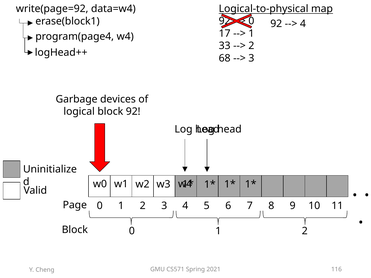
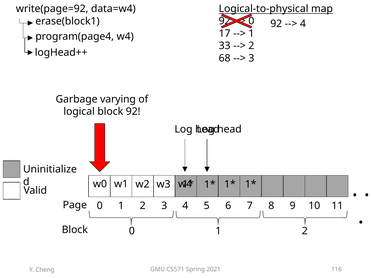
devices: devices -> varying
